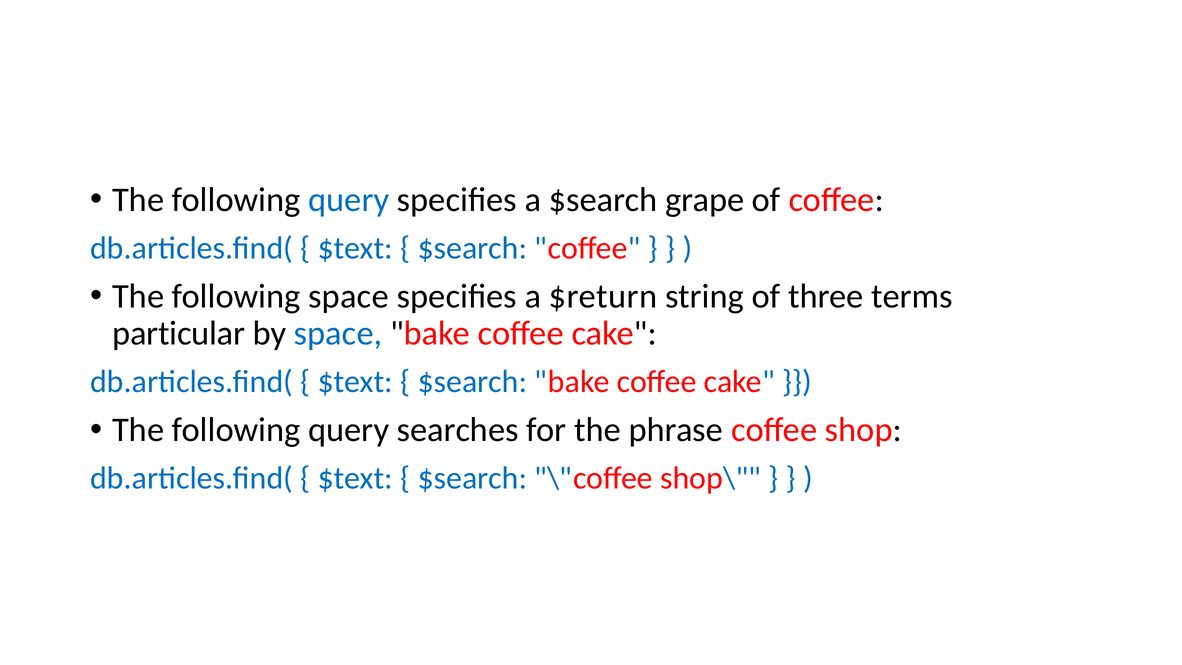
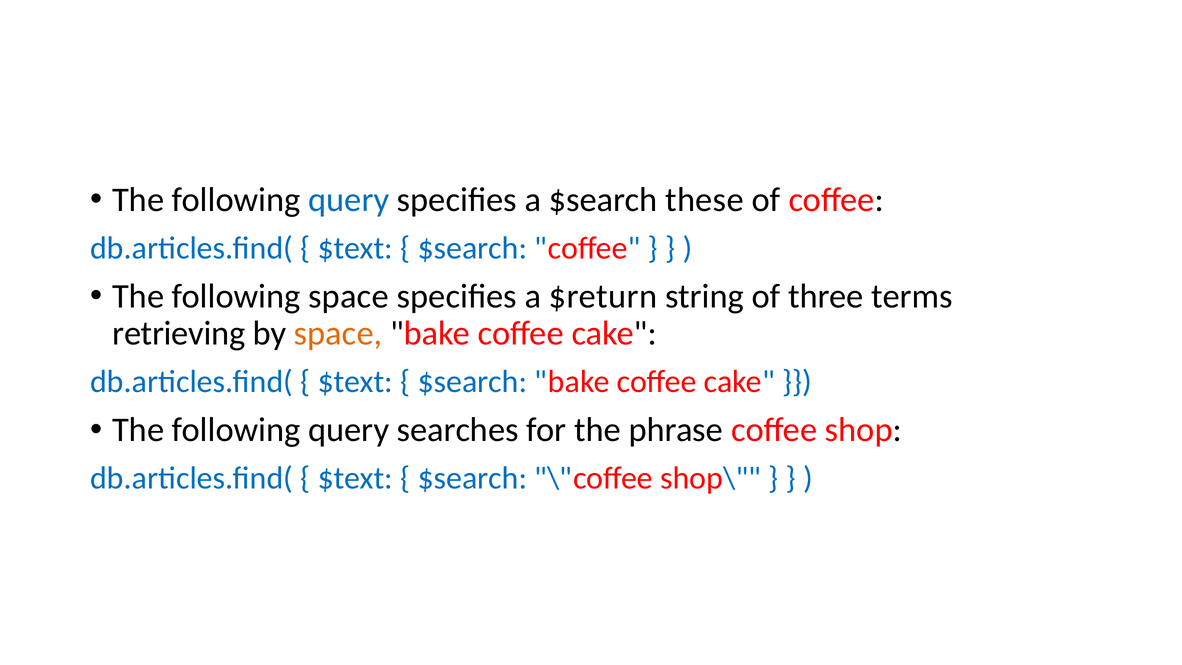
grape: grape -> these
particular: particular -> retrieving
space at (338, 333) colour: blue -> orange
